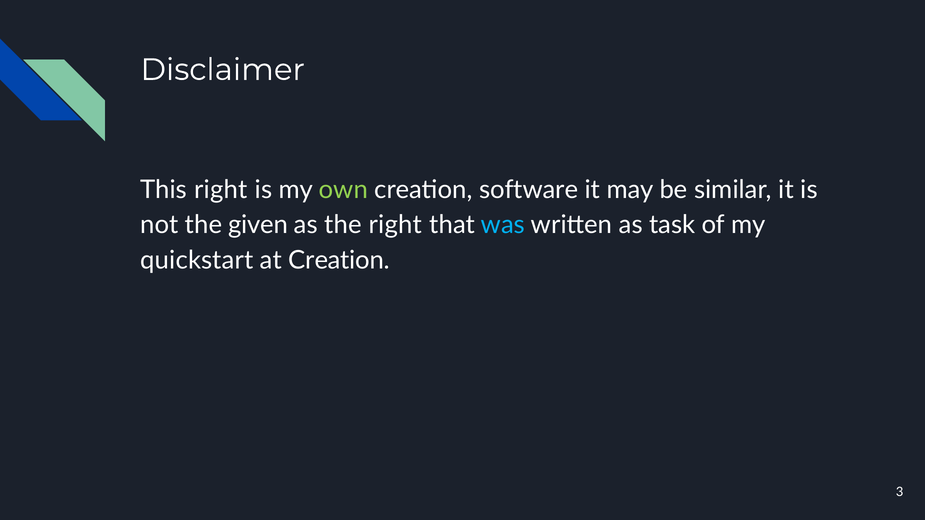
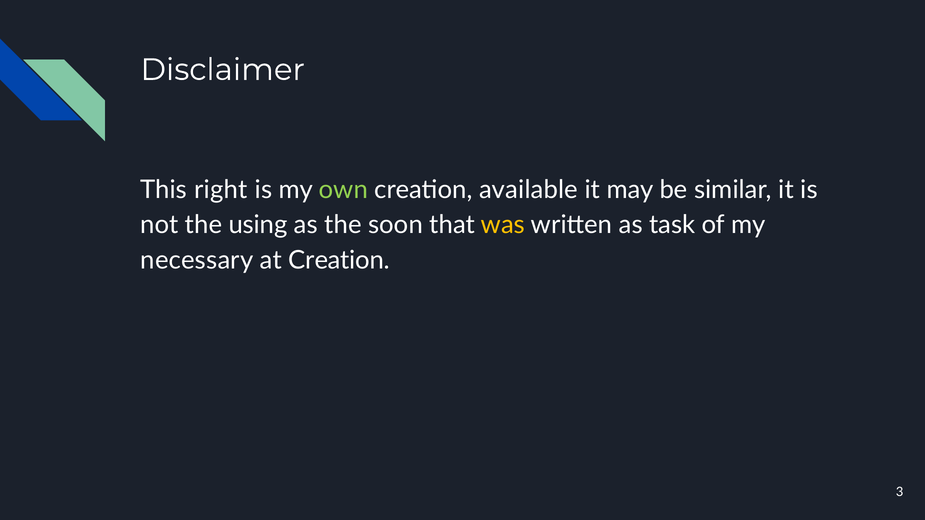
software: software -> available
given: given -> using
the right: right -> soon
was colour: light blue -> yellow
quickstart: quickstart -> necessary
